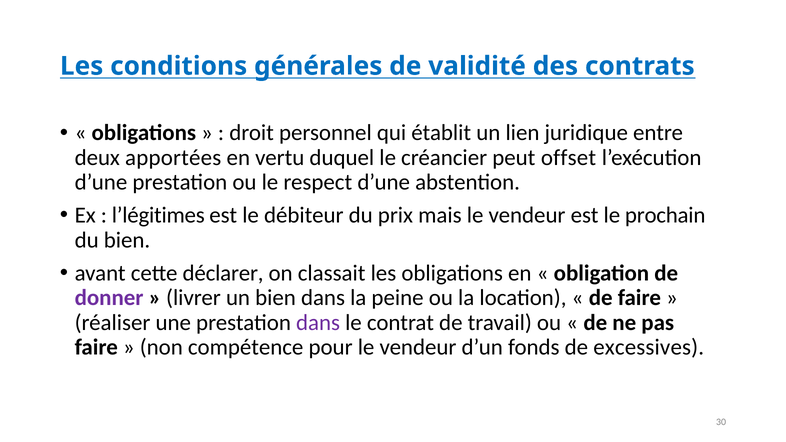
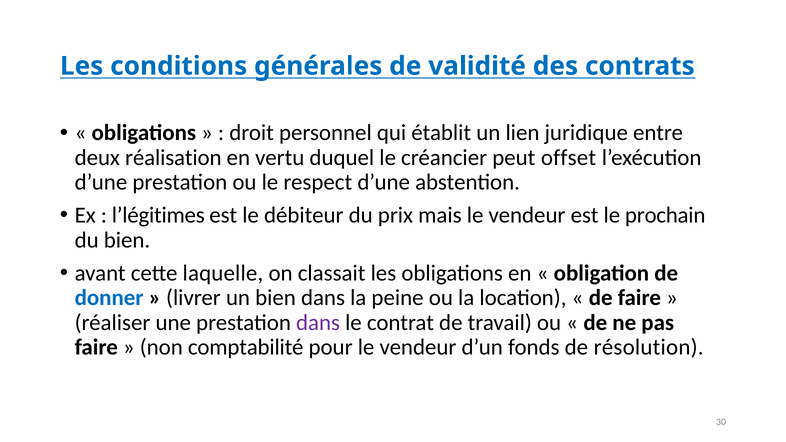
apportées: apportées -> réalisation
déclarer: déclarer -> laquelle
donner colour: purple -> blue
compétence: compétence -> comptabilité
excessives: excessives -> résolution
